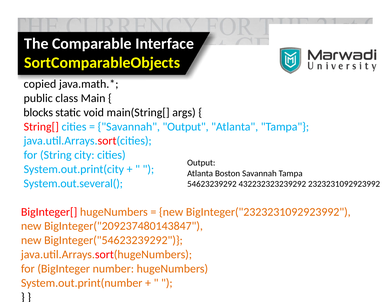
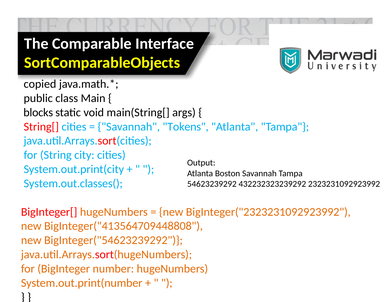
Savannah Output: Output -> Tokens
System.out.several(: System.out.several( -> System.out.classes(
BigInteger("209237480143847: BigInteger("209237480143847 -> BigInteger("413564709448808
